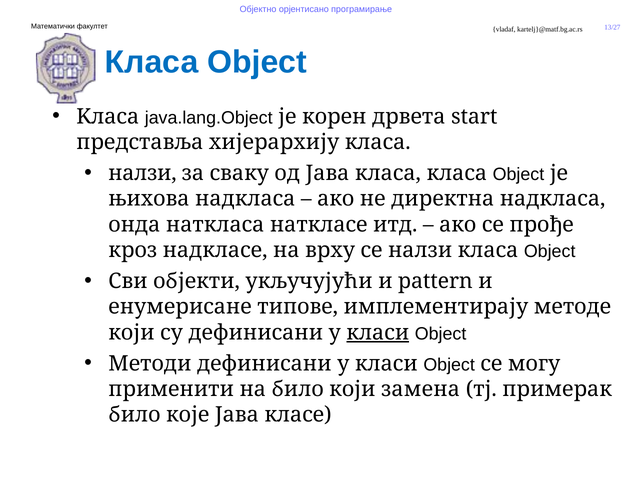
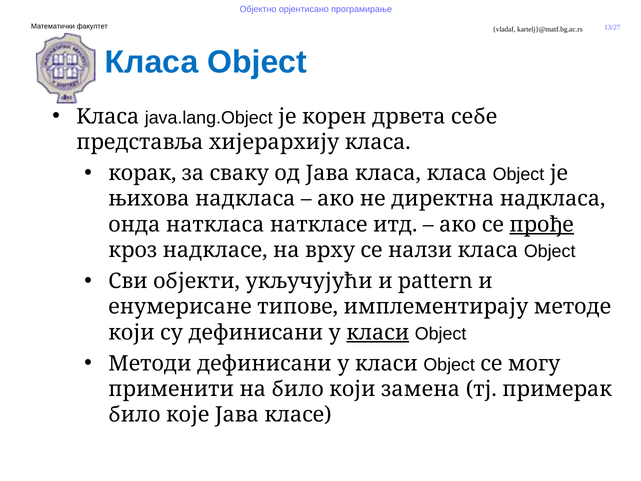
start: start -> себе
налзи at (142, 173): налзи -> корак
прође underline: none -> present
